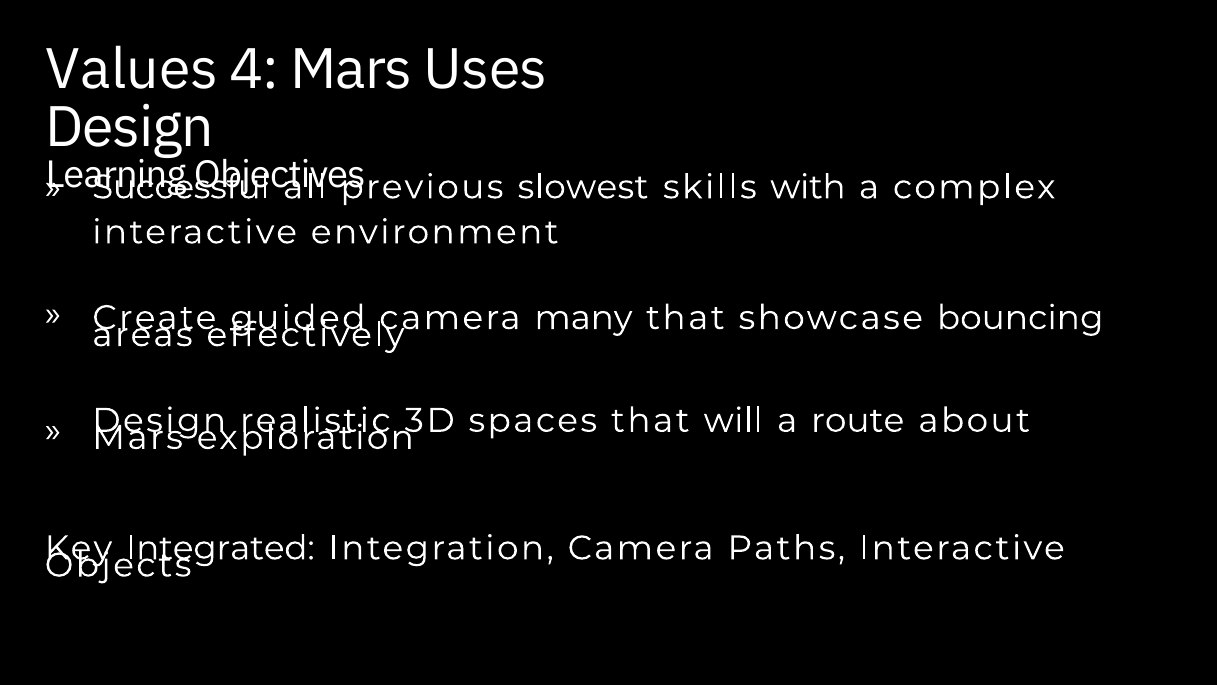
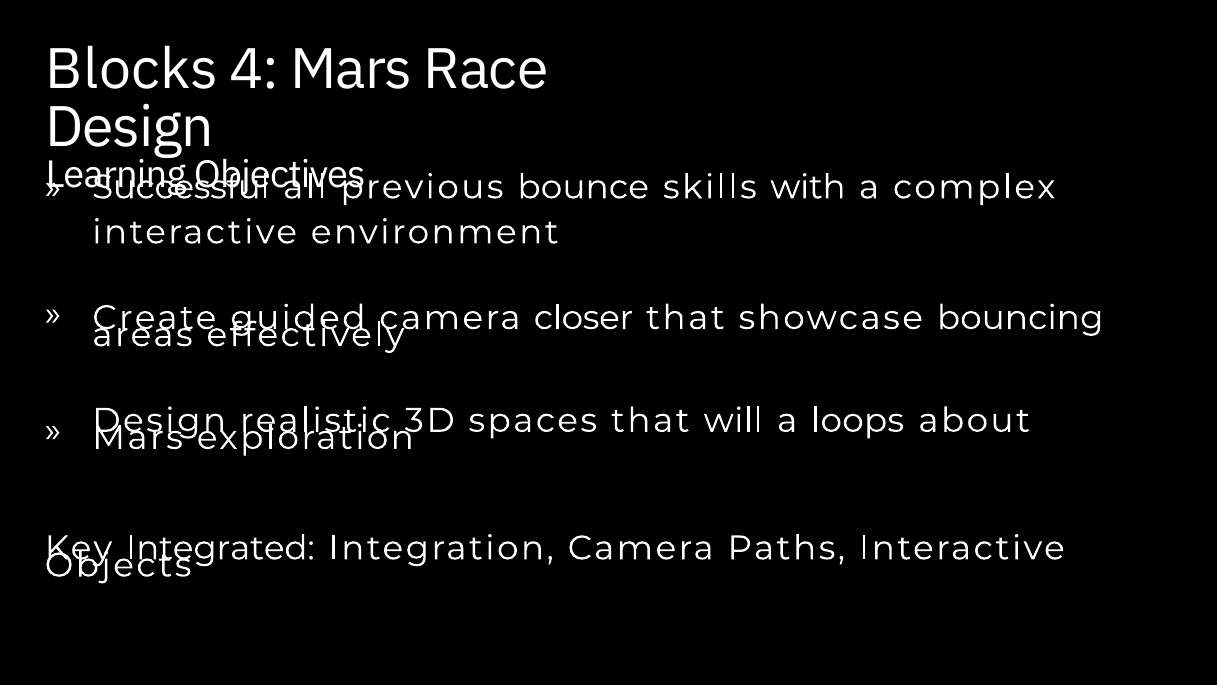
Values: Values -> Blocks
Uses: Uses -> Race
slowest: slowest -> bounce
many: many -> closer
route: route -> loops
